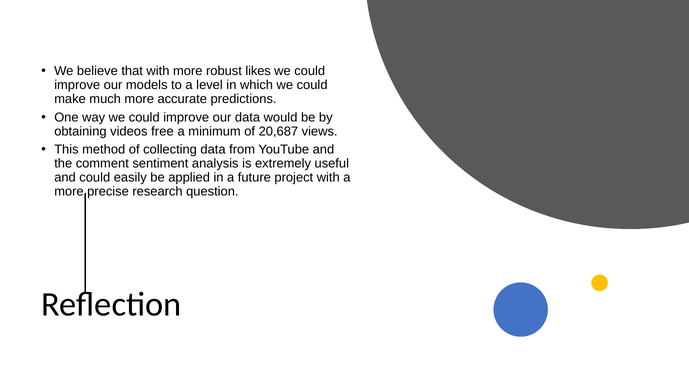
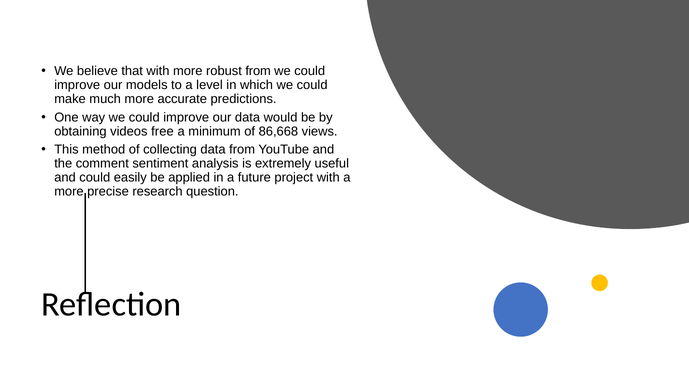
robust likes: likes -> from
20,687: 20,687 -> 86,668
